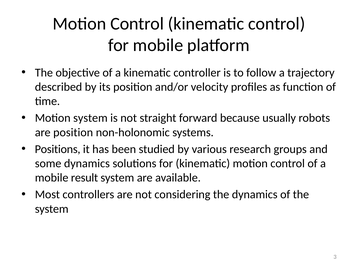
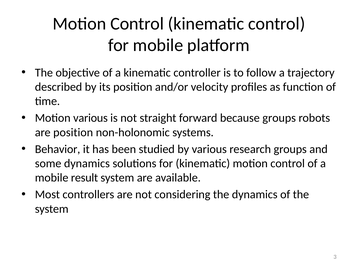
Motion system: system -> various
because usually: usually -> groups
Positions: Positions -> Behavior
